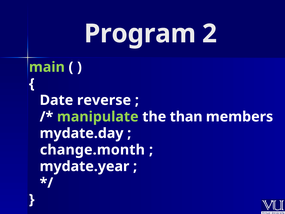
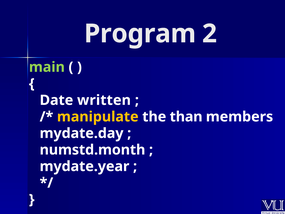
reverse: reverse -> written
manipulate colour: light green -> yellow
change.month: change.month -> numstd.month
